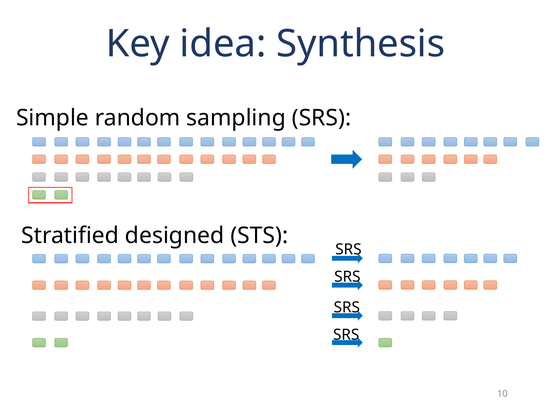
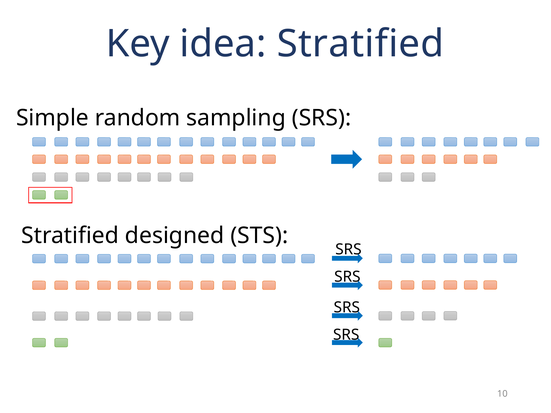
idea Synthesis: Synthesis -> Stratified
